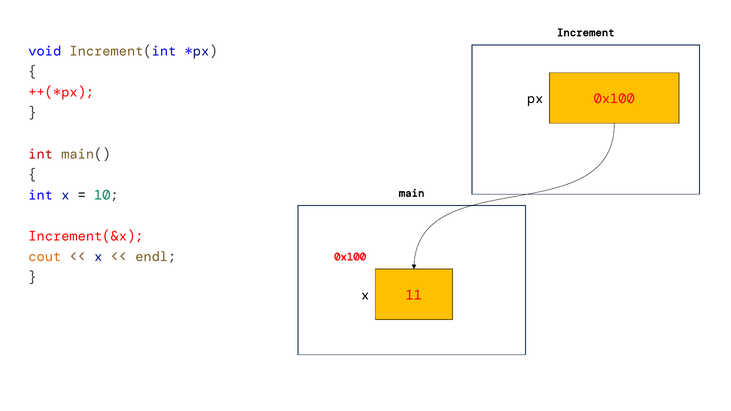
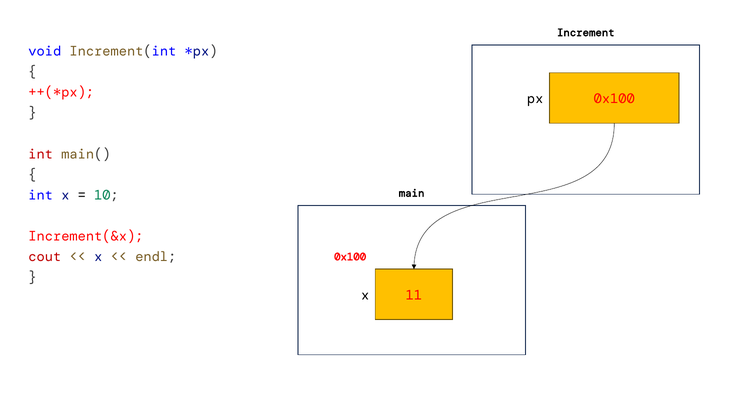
cout colour: orange -> red
